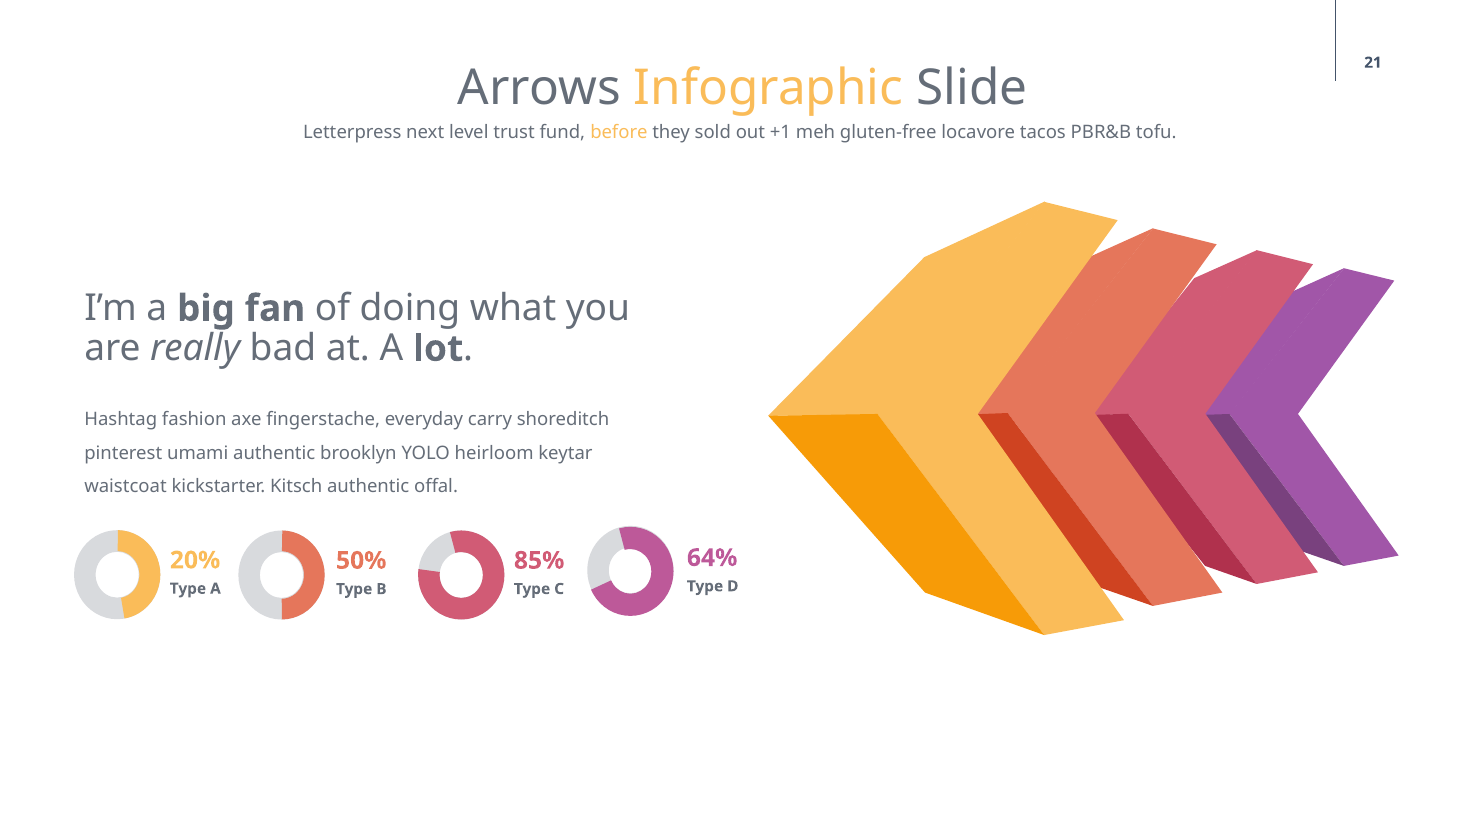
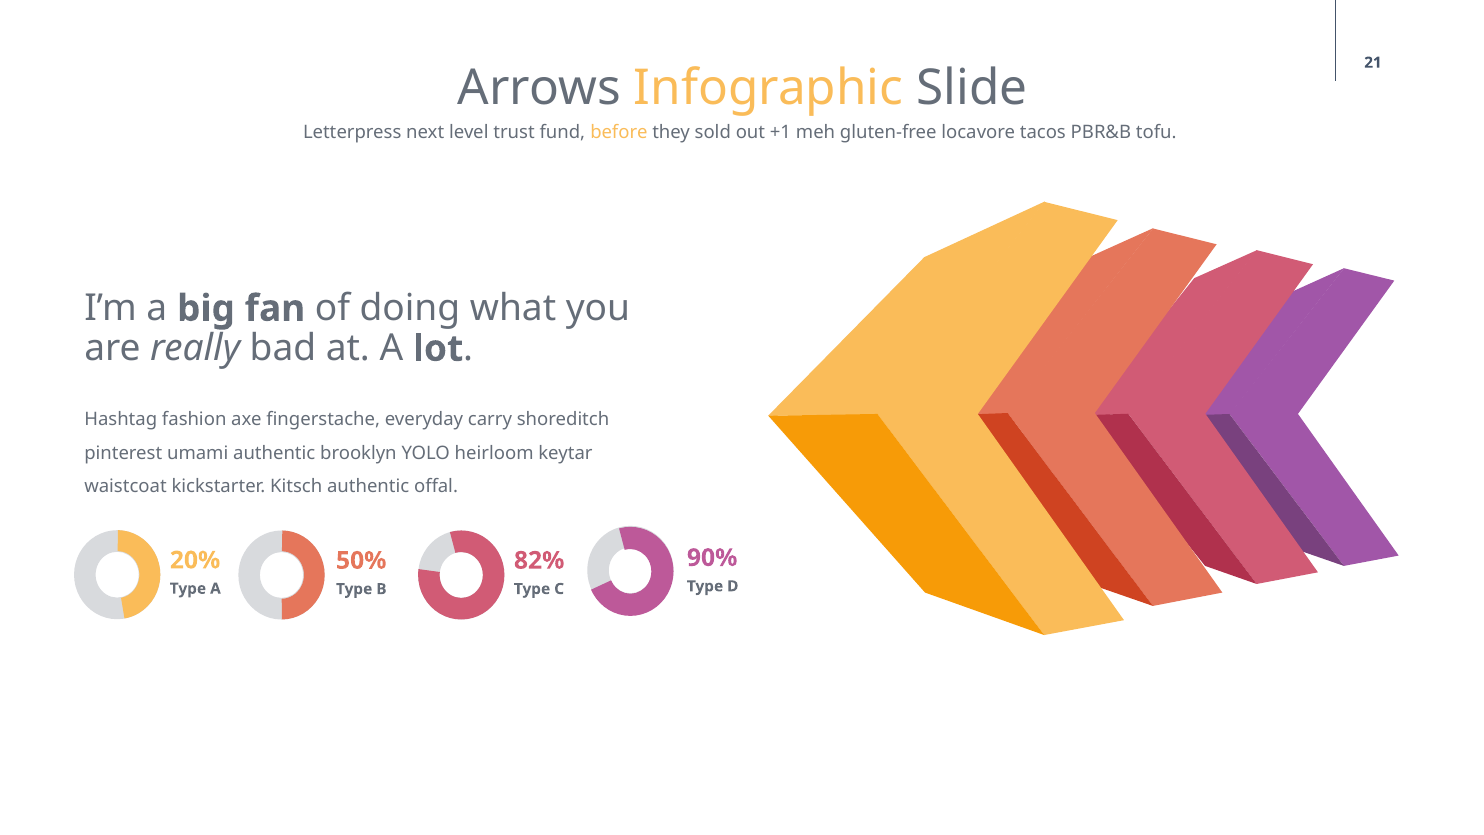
64%: 64% -> 90%
85%: 85% -> 82%
